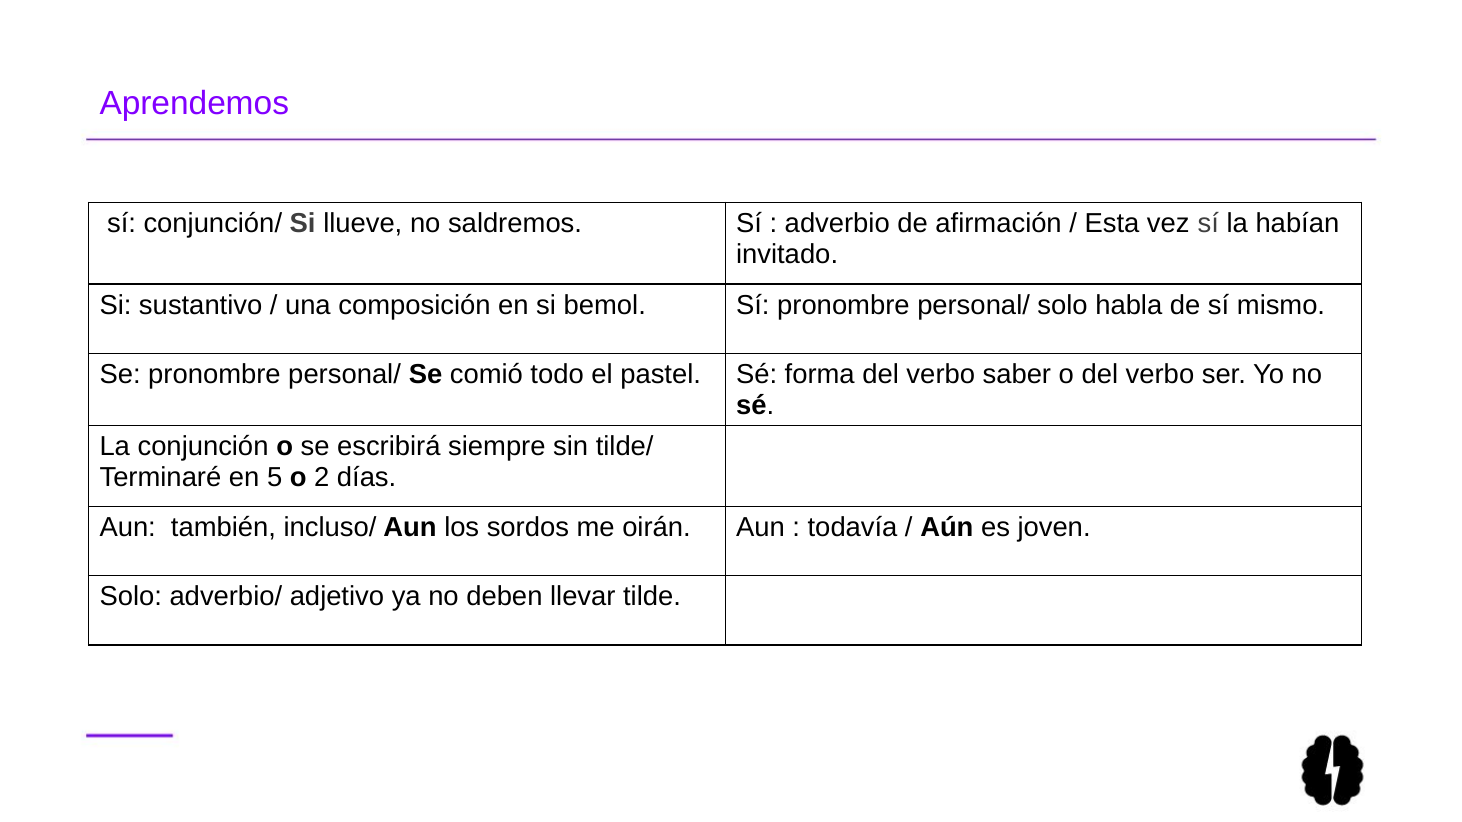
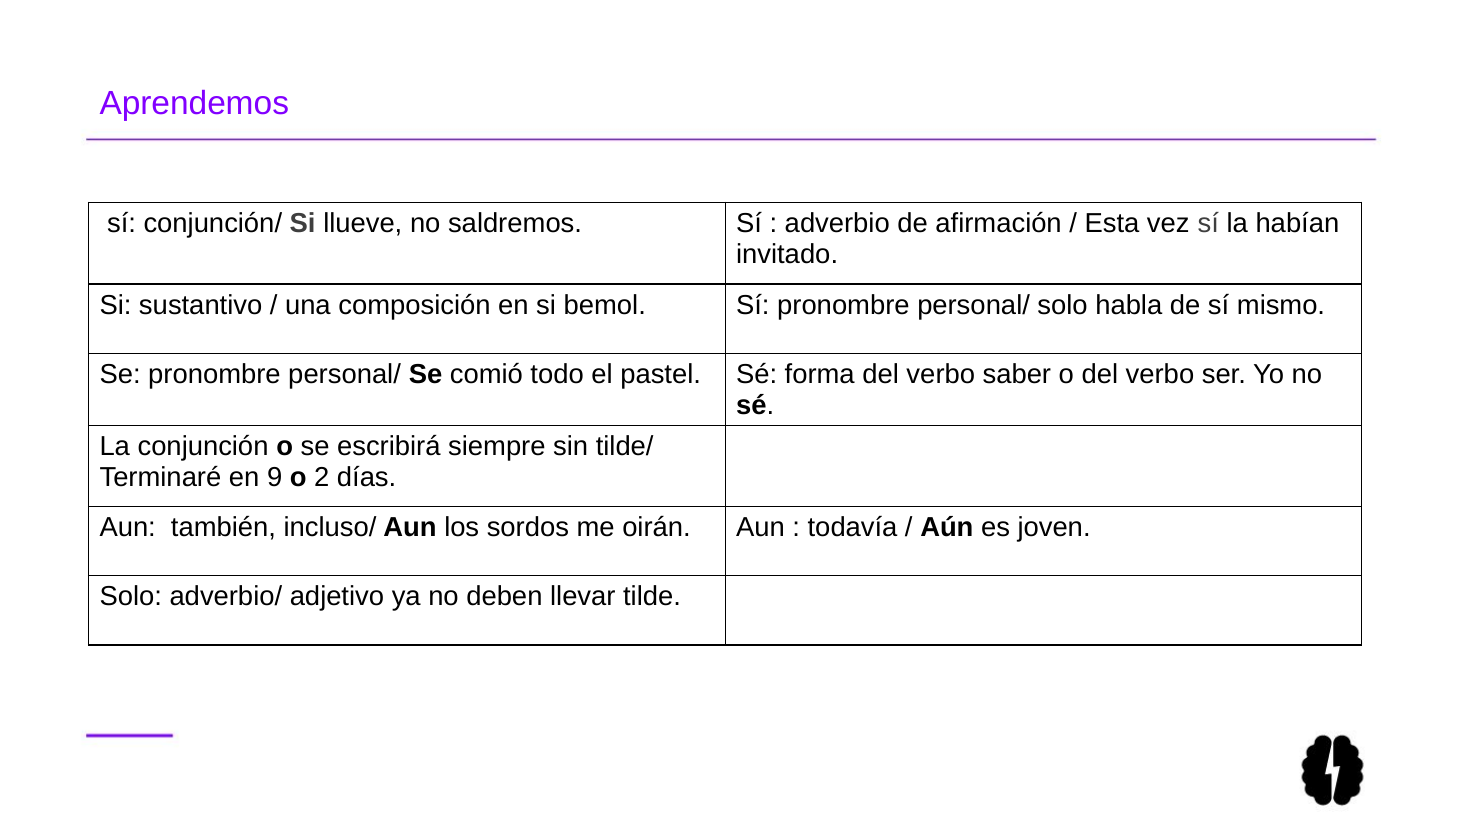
5: 5 -> 9
